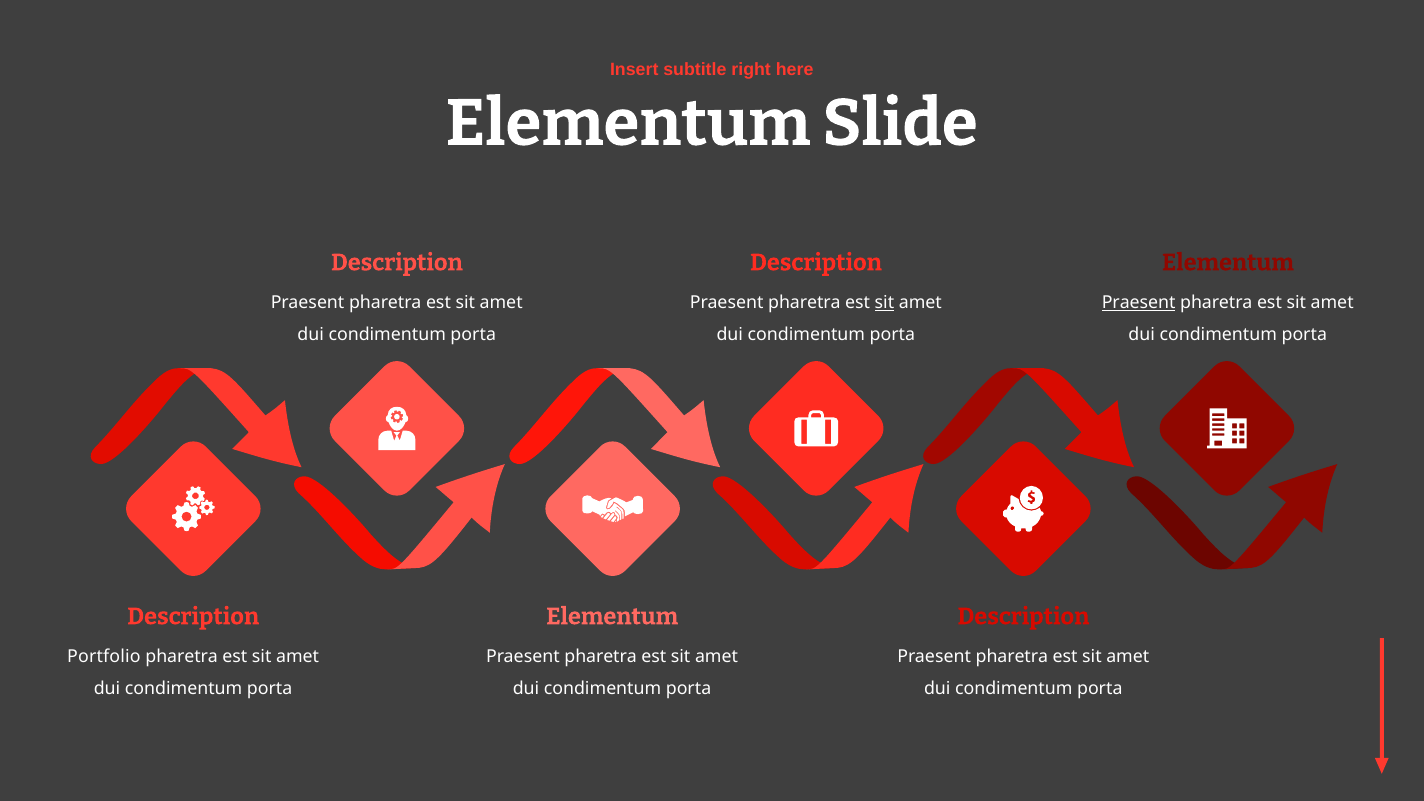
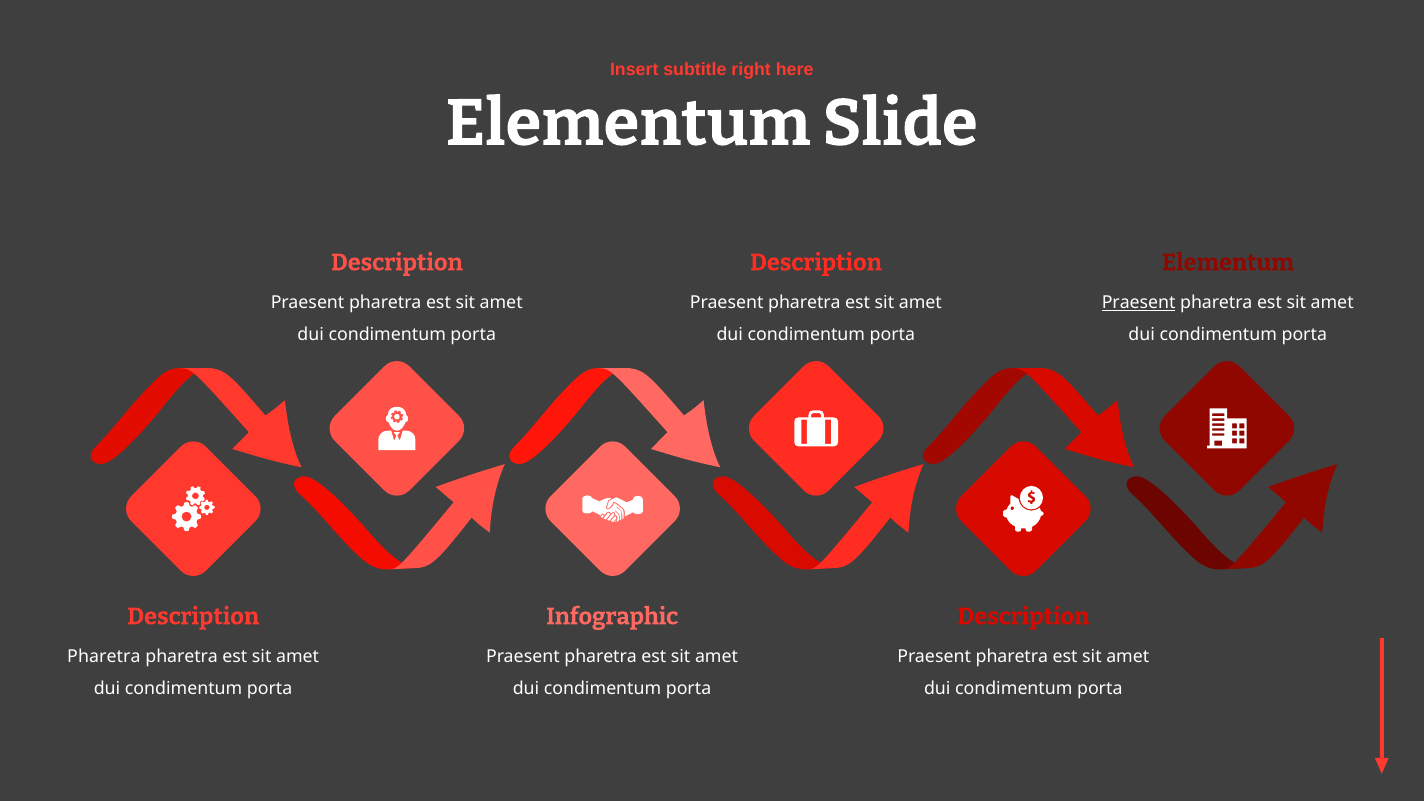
sit at (884, 303) underline: present -> none
Elementum at (612, 616): Elementum -> Infographic
Portfolio at (104, 657): Portfolio -> Pharetra
